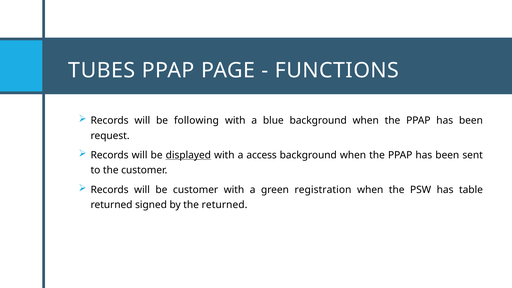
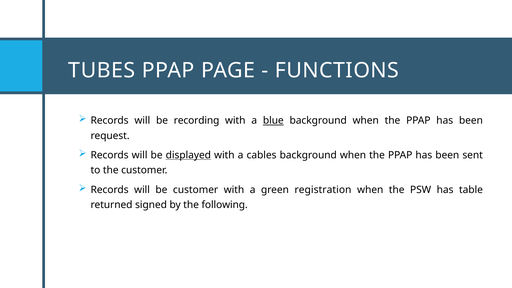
following: following -> recording
blue underline: none -> present
access: access -> cables
the returned: returned -> following
